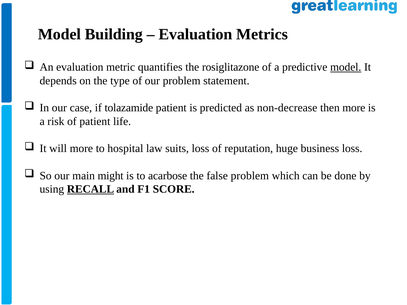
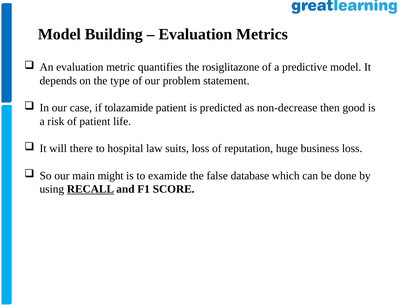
model at (346, 67) underline: present -> none
then more: more -> good
will more: more -> there
acarbose: acarbose -> examide
false problem: problem -> database
